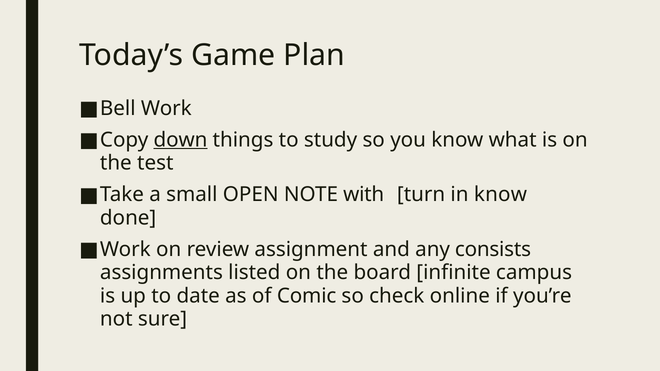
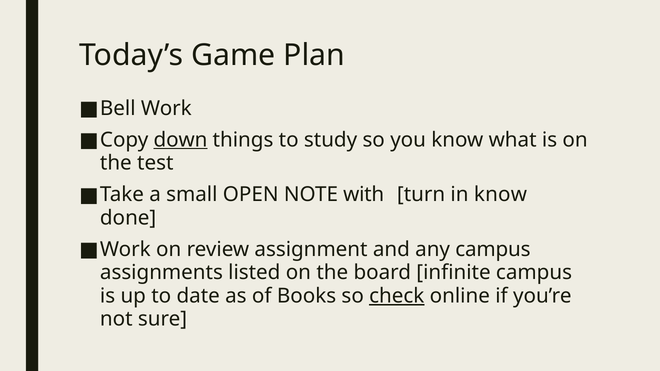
any consists: consists -> campus
Comic: Comic -> Books
check underline: none -> present
